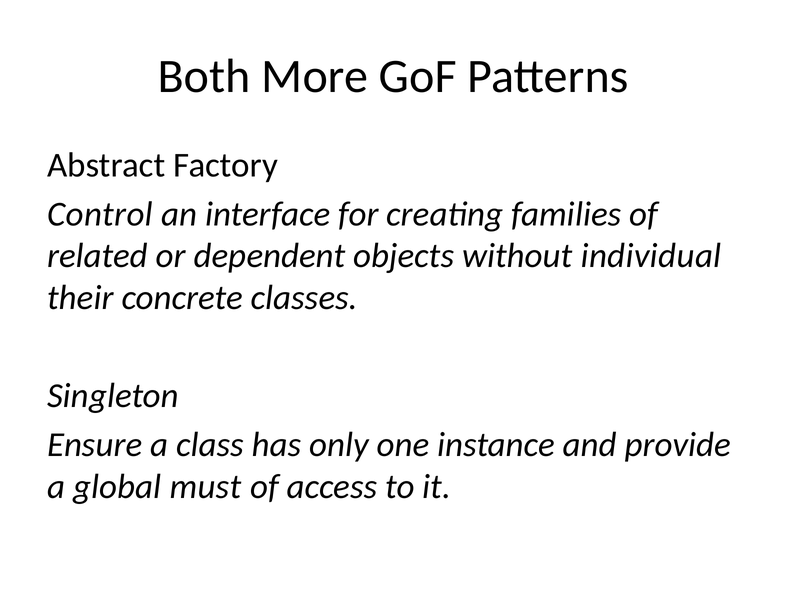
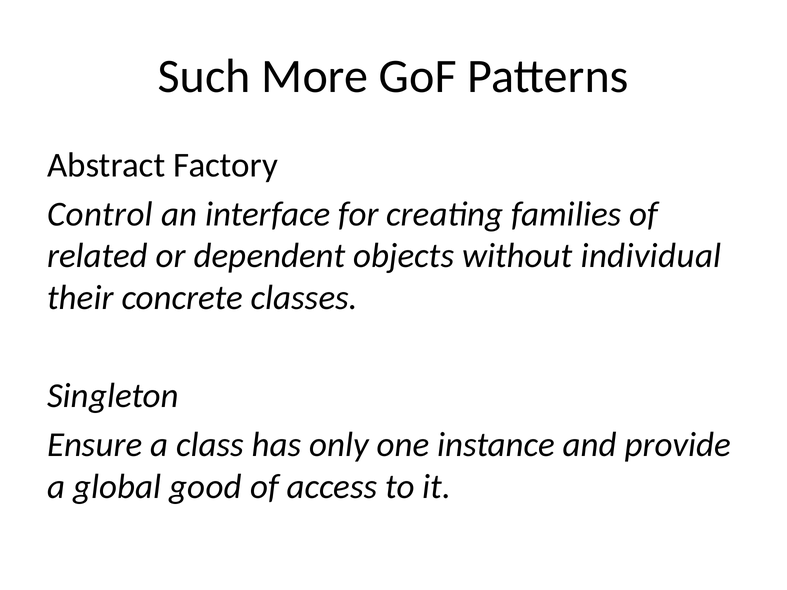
Both: Both -> Such
must: must -> good
